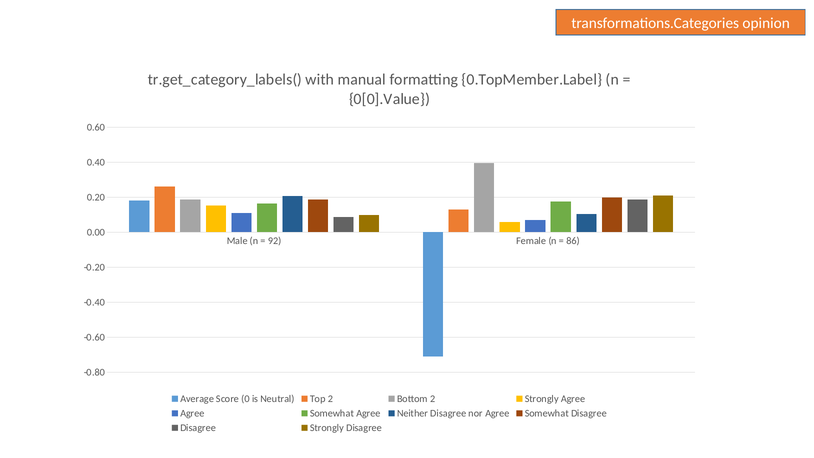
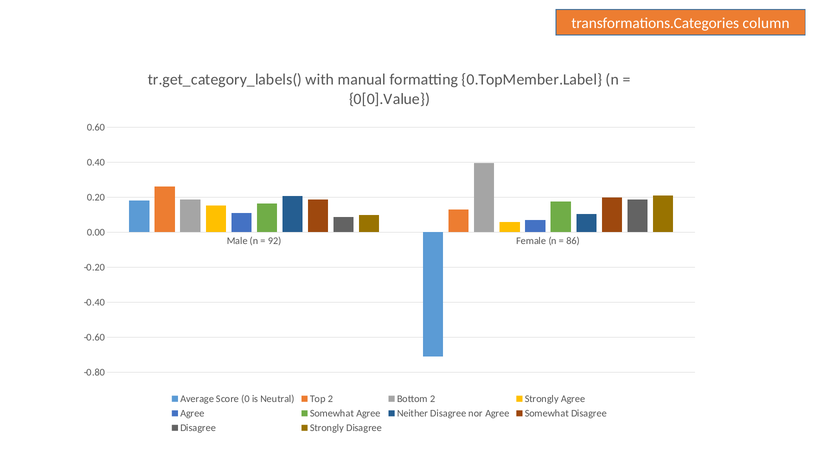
opinion: opinion -> column
